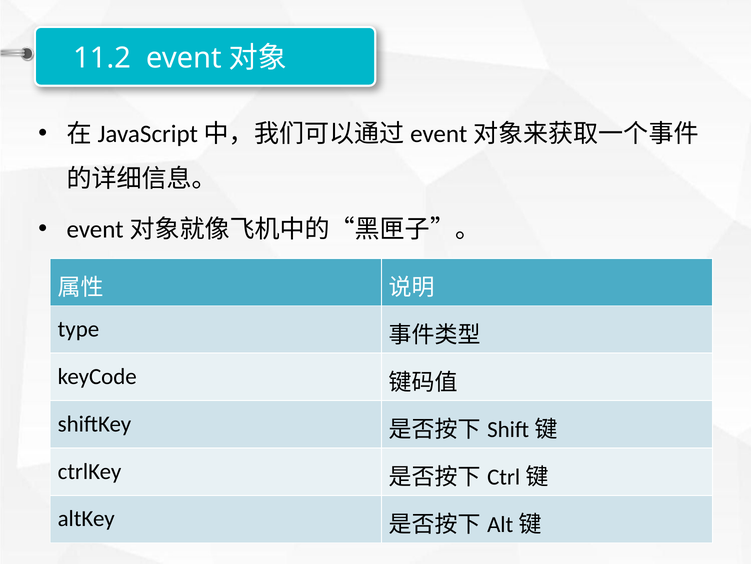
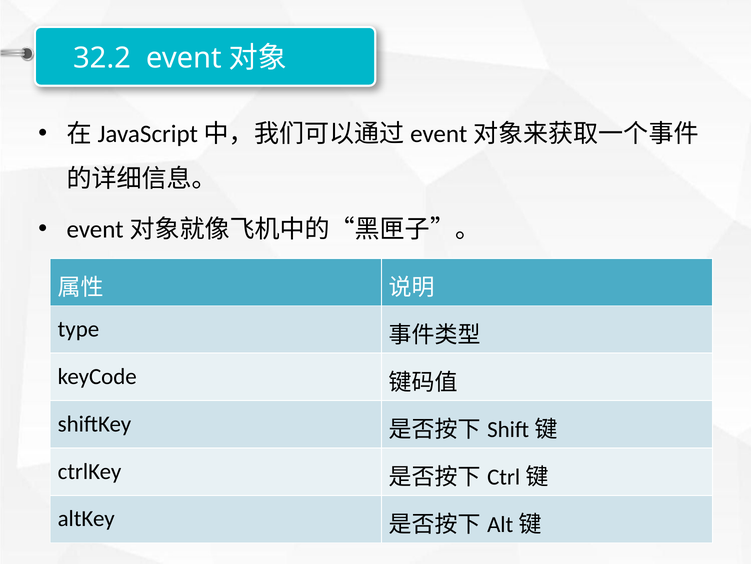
11.2: 11.2 -> 32.2
